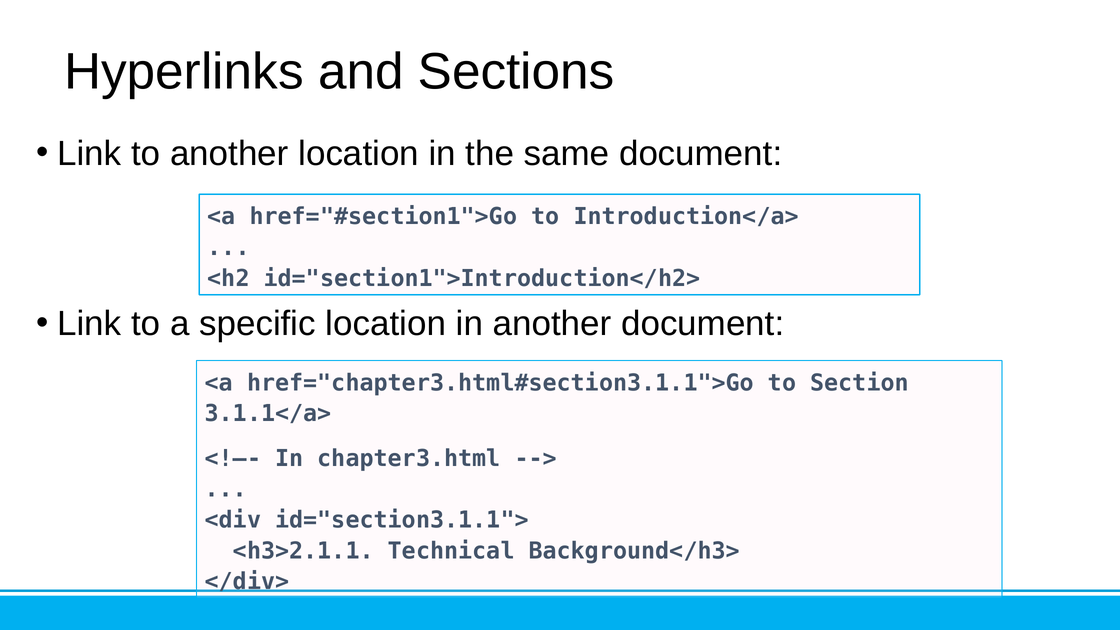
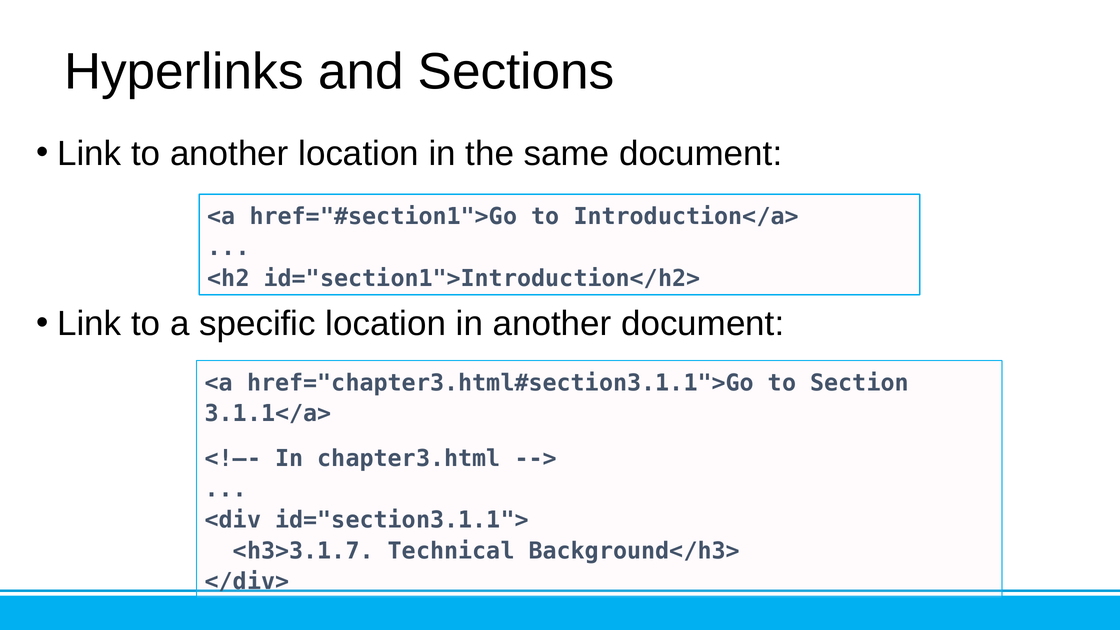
<h3>2.1.1: <h3>2.1.1 -> <h3>3.1.7
